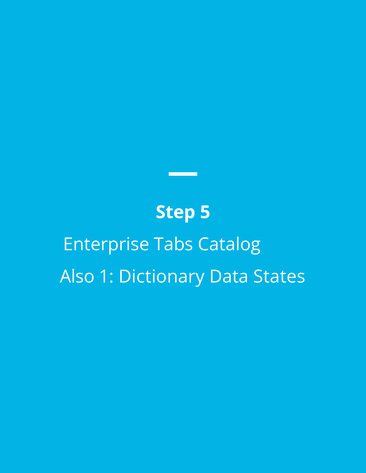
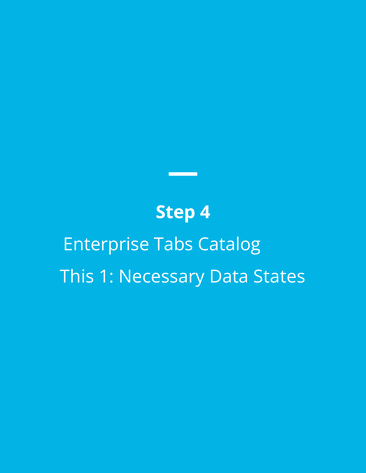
5: 5 -> 4
Also: Also -> This
Dictionary: Dictionary -> Necessary
